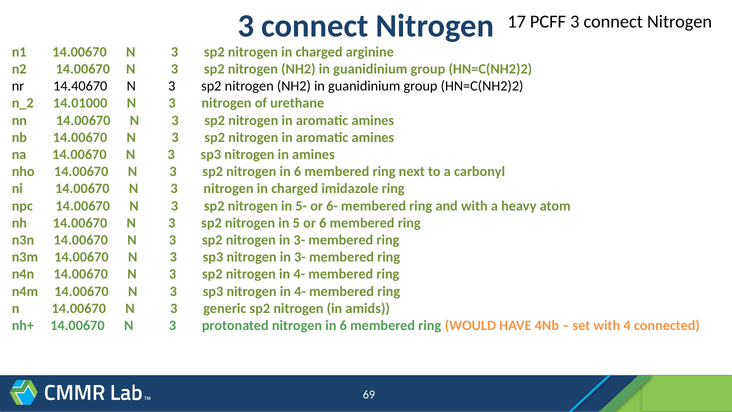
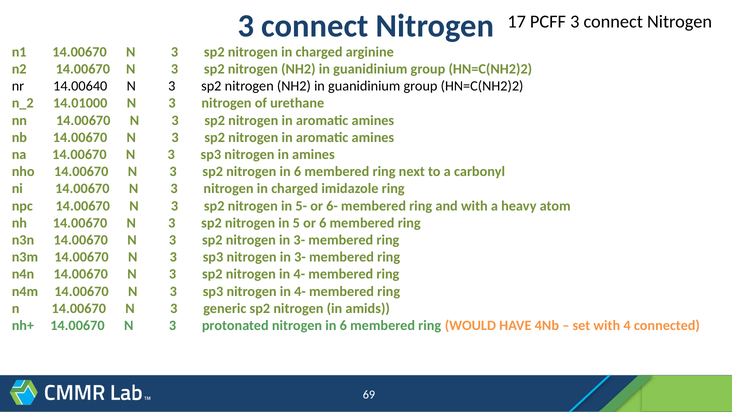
14.40670: 14.40670 -> 14.00640
